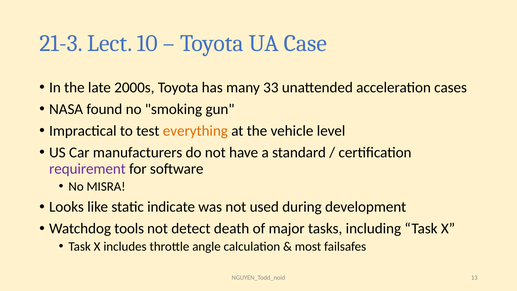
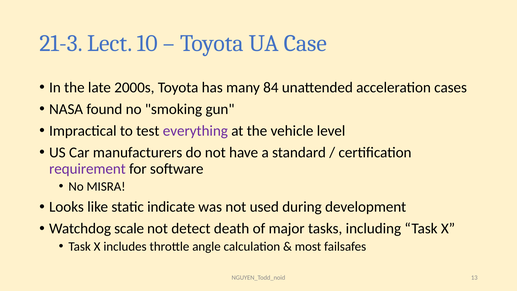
33: 33 -> 84
everything colour: orange -> purple
tools: tools -> scale
